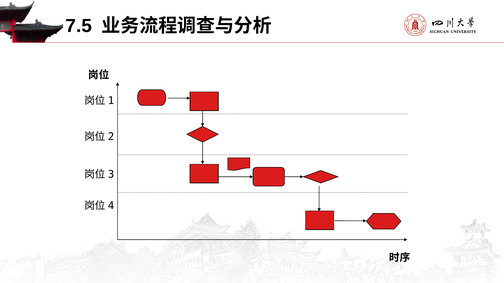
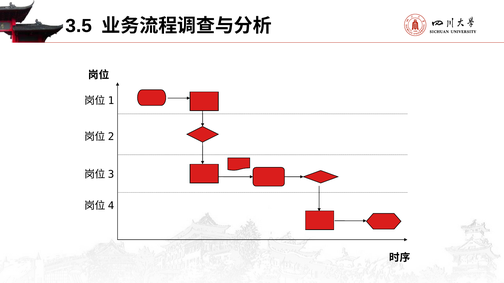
7.5: 7.5 -> 3.5
